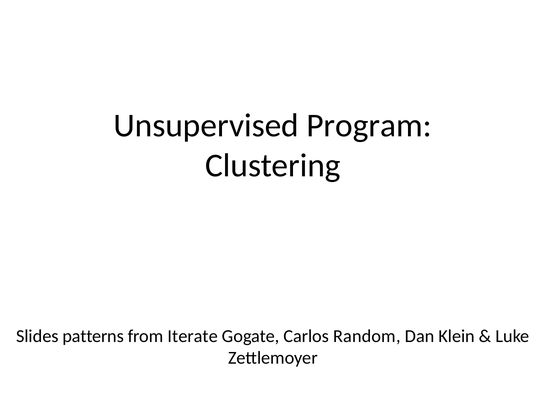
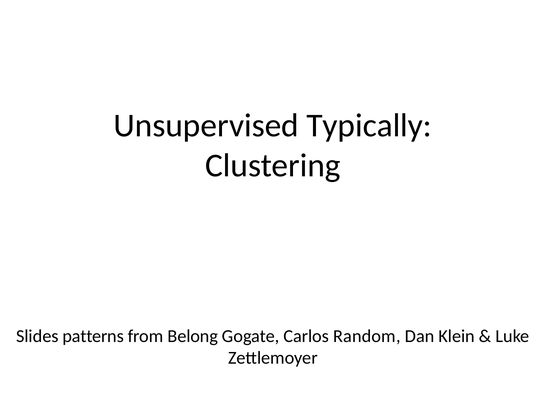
Program: Program -> Typically
Iterate: Iterate -> Belong
